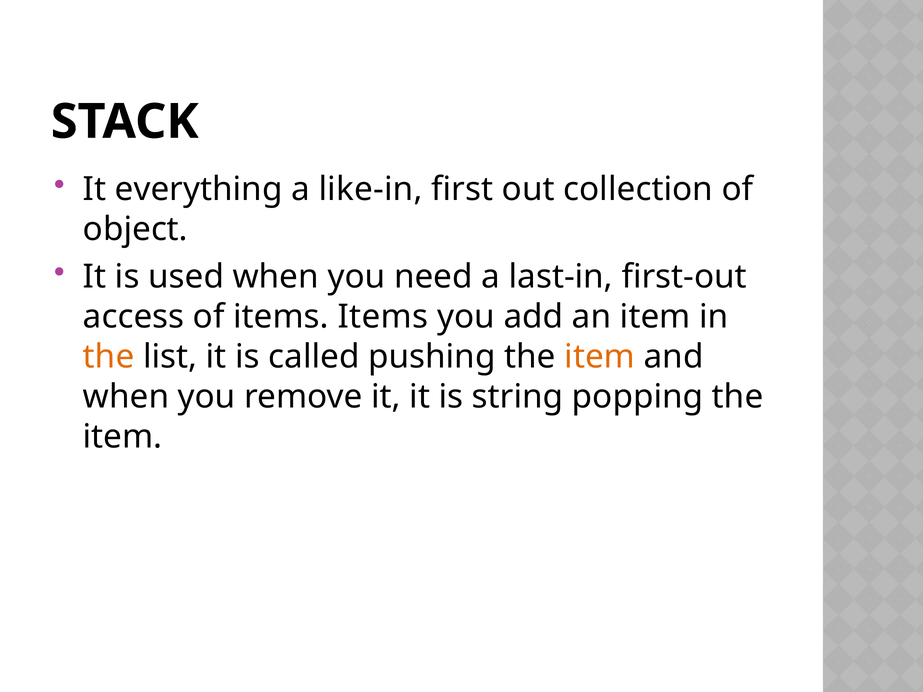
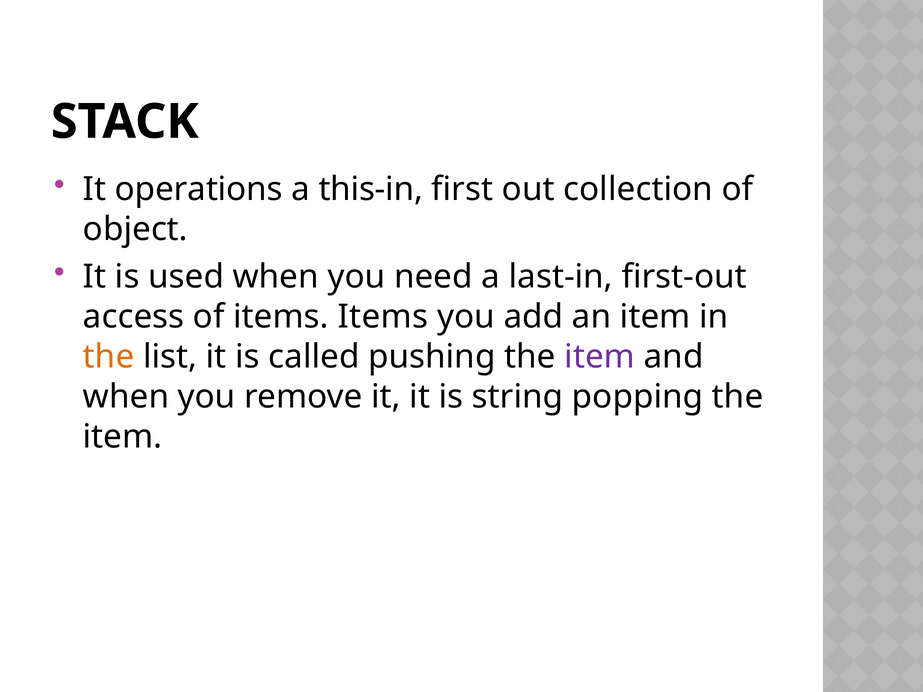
everything: everything -> operations
like-in: like-in -> this-in
item at (600, 357) colour: orange -> purple
